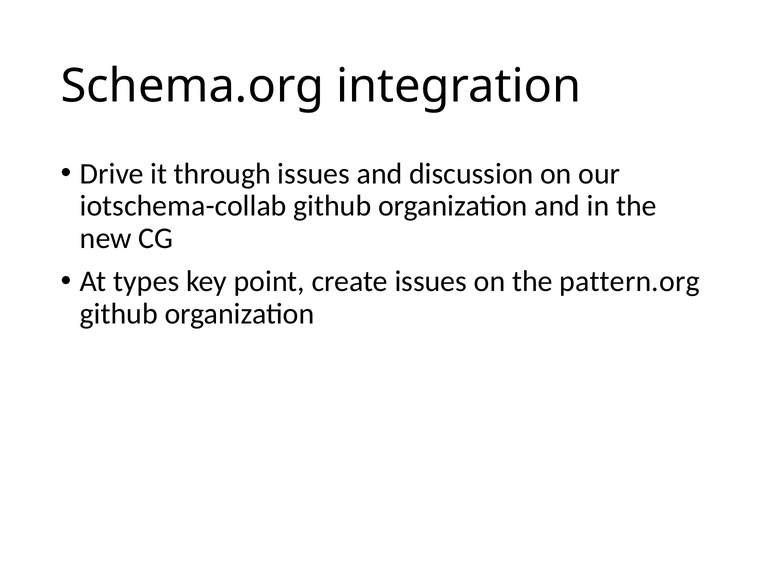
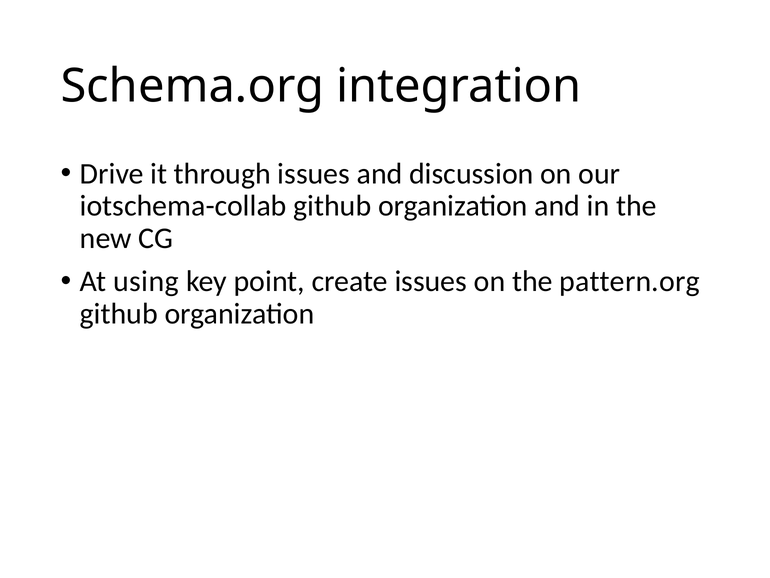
types: types -> using
